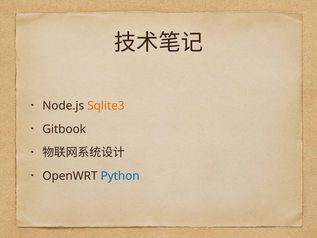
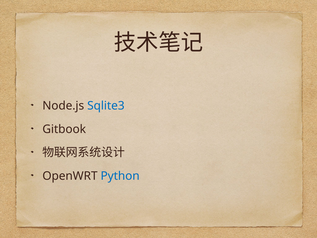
Sqlite3 colour: orange -> blue
